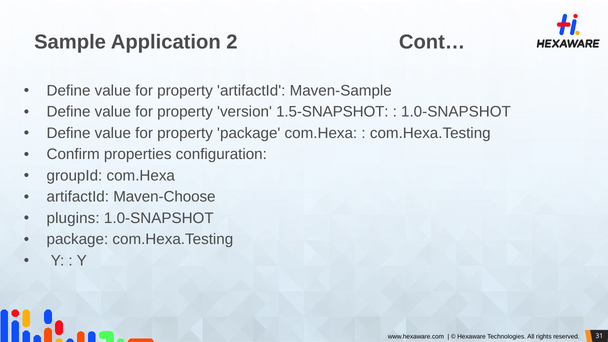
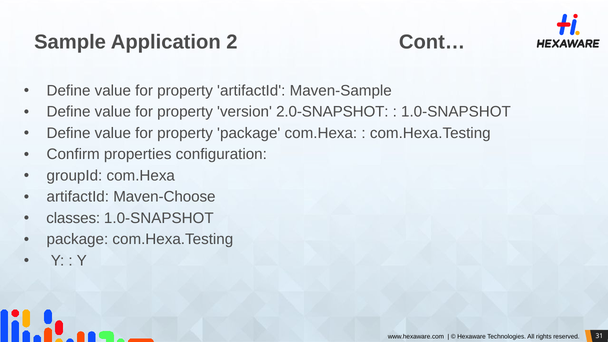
1.5-SNAPSHOT: 1.5-SNAPSHOT -> 2.0-SNAPSHOT
plugins: plugins -> classes
